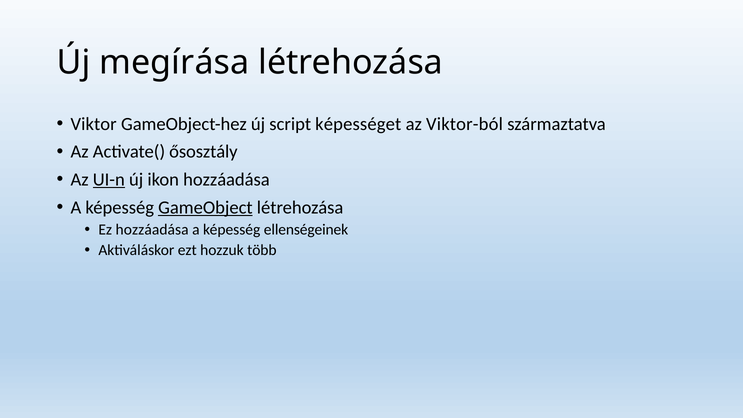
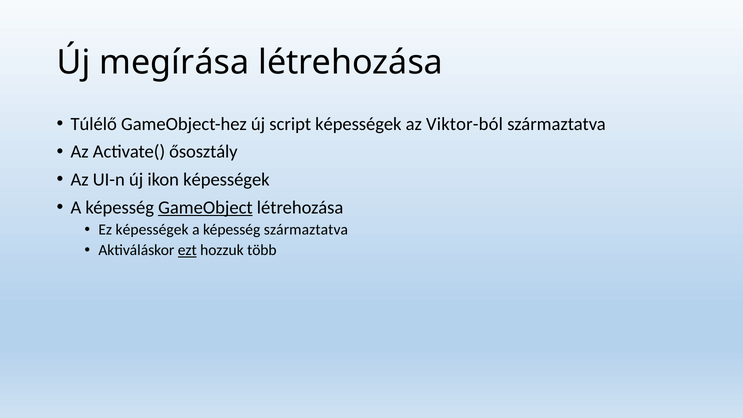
Viktor: Viktor -> Túlélő
script képességet: képességet -> képességek
UI-n underline: present -> none
ikon hozzáadása: hozzáadása -> képességek
Ez hozzáadása: hozzáadása -> képességek
képesség ellenségeinek: ellenségeinek -> származtatva
ezt underline: none -> present
